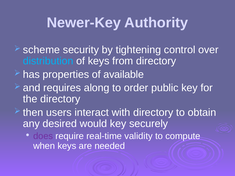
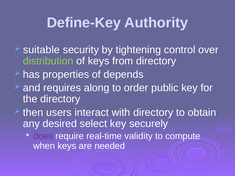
Newer-Key: Newer-Key -> Define-Key
scheme: scheme -> suitable
distribution colour: light blue -> light green
available: available -> depends
would: would -> select
